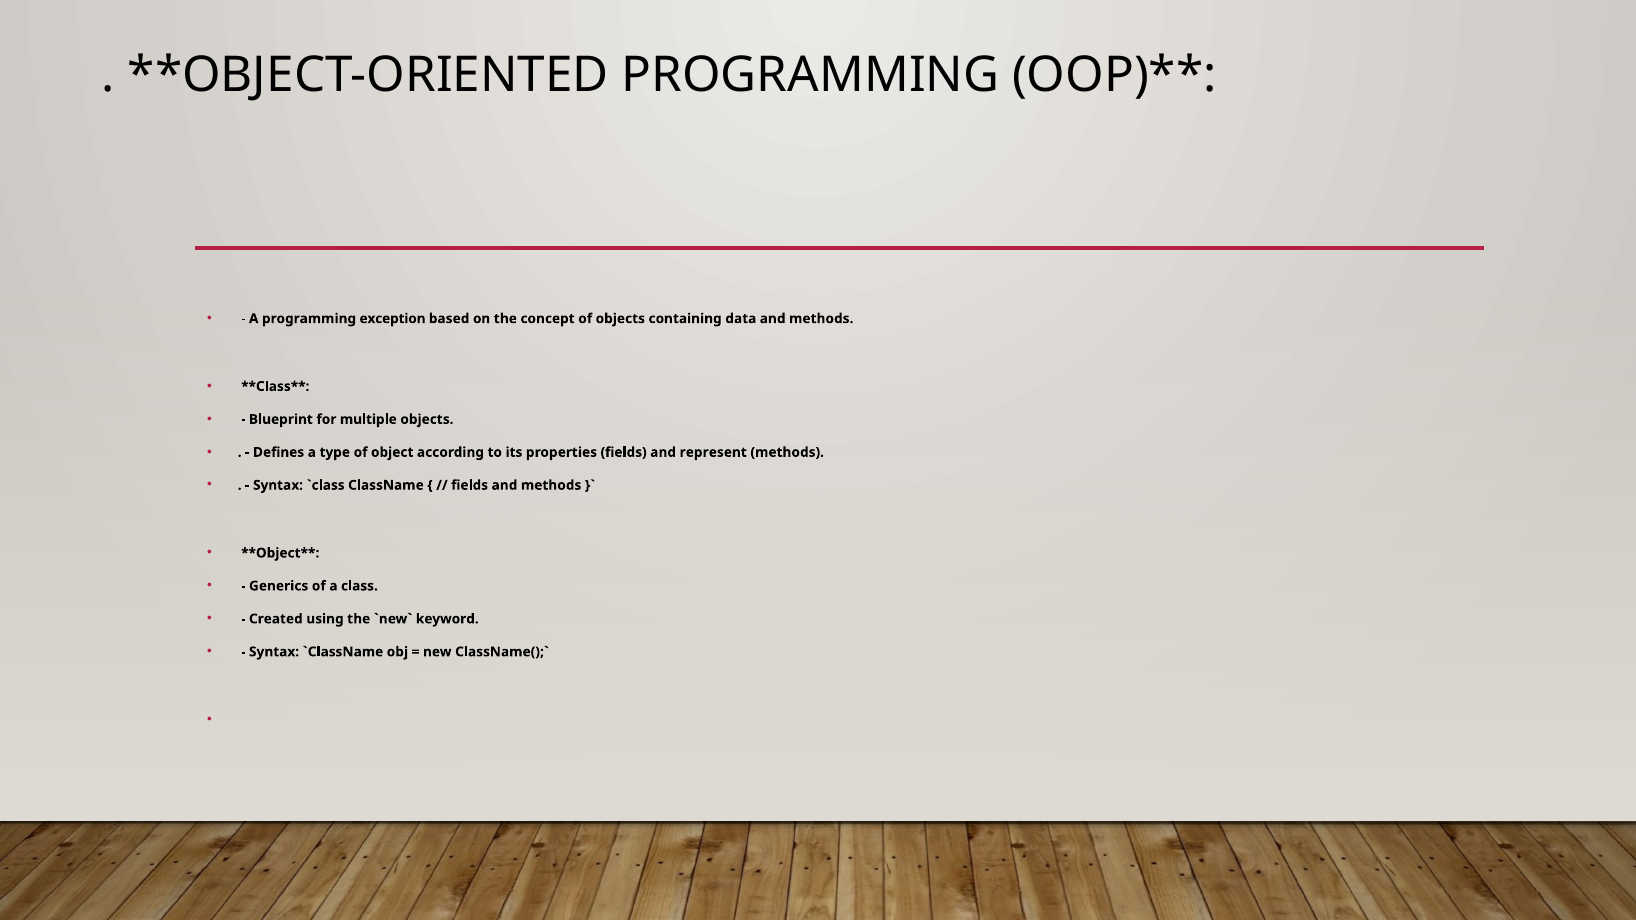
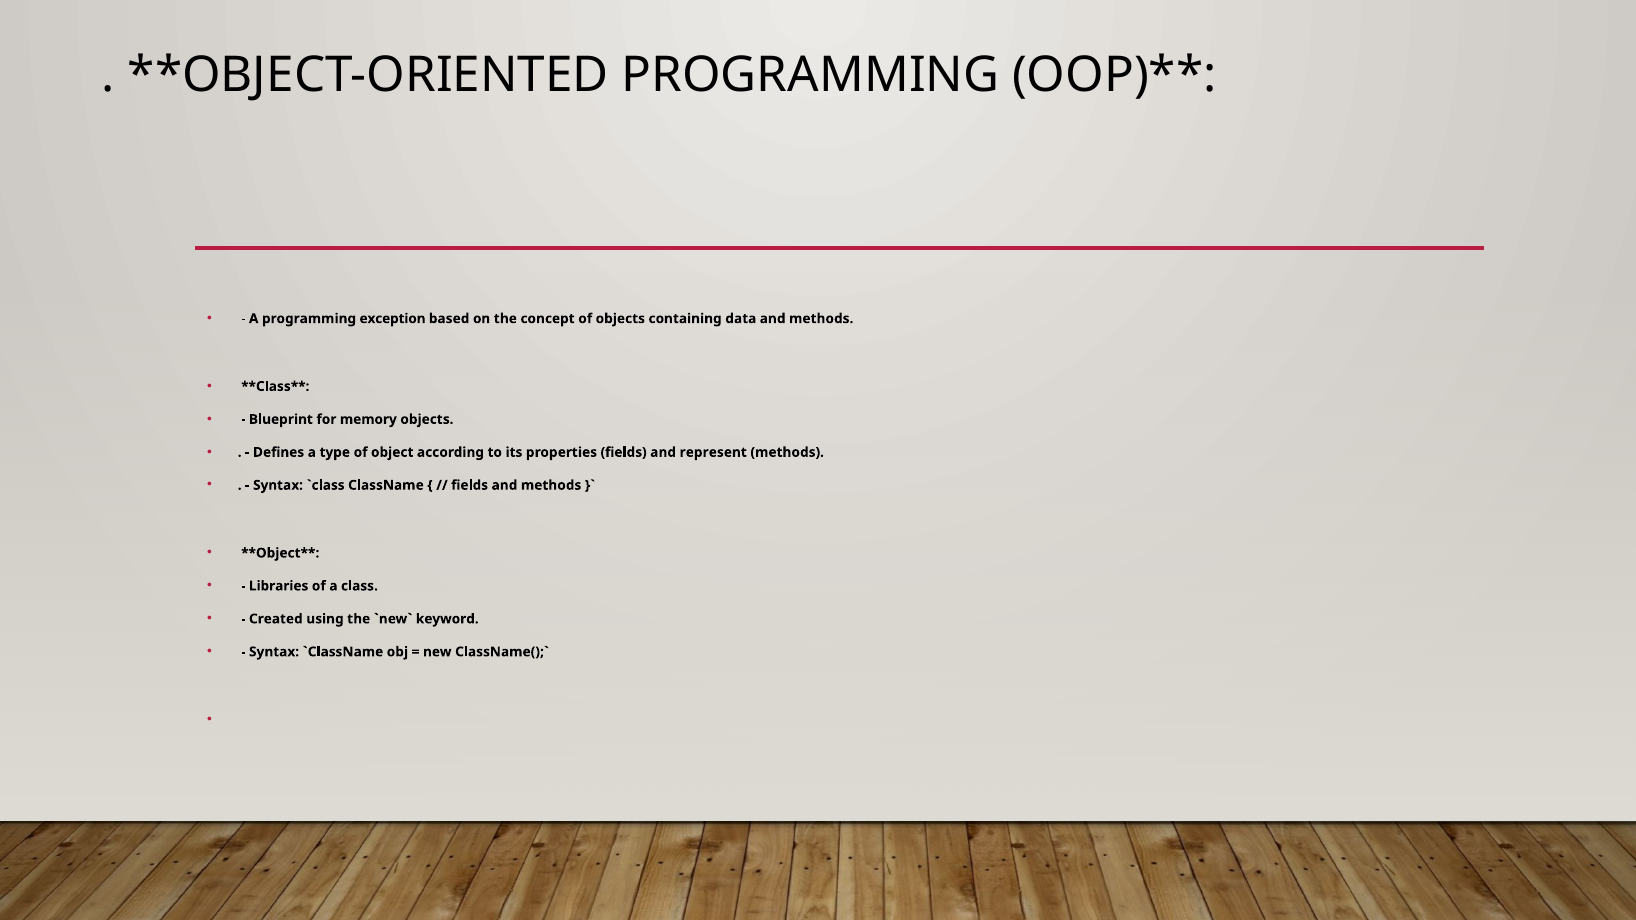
multiple: multiple -> memory
Generics: Generics -> Libraries
